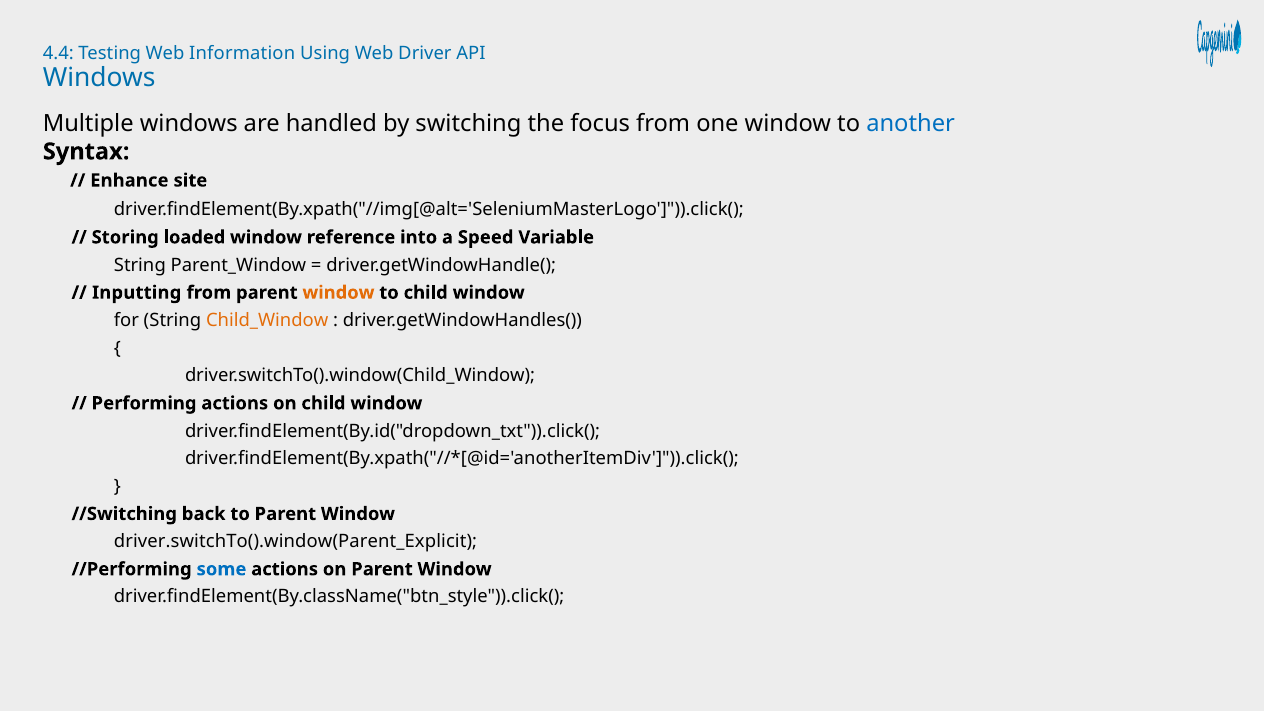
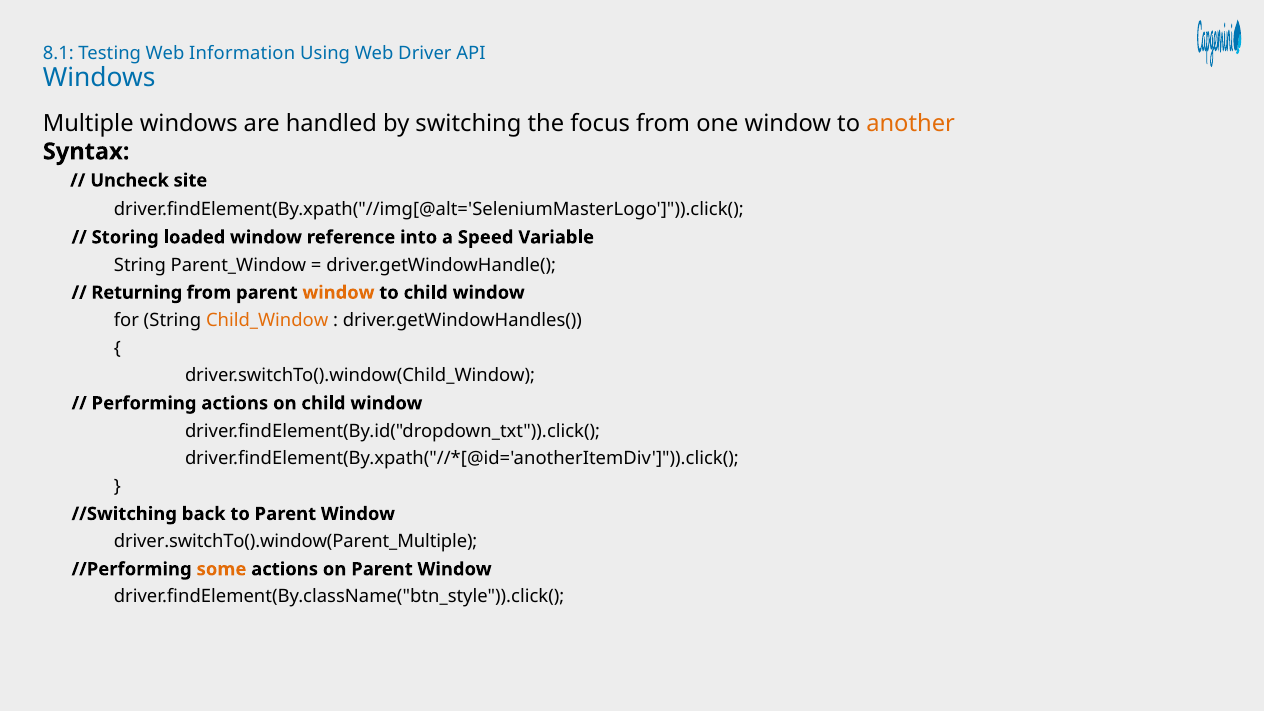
4.4: 4.4 -> 8.1
another colour: blue -> orange
Enhance: Enhance -> Uncheck
Inputting: Inputting -> Returning
driver.switchTo().window(Parent_Explicit: driver.switchTo().window(Parent_Explicit -> driver.switchTo().window(Parent_Multiple
some colour: blue -> orange
